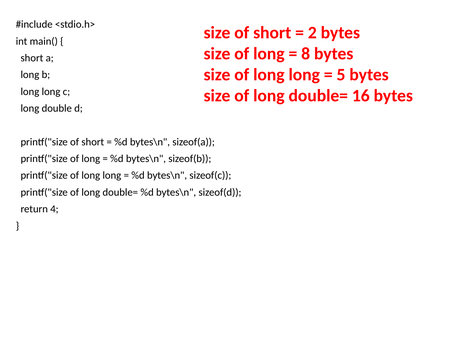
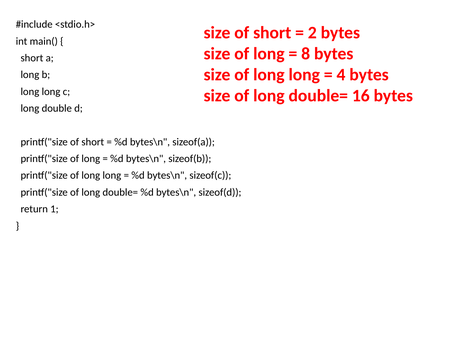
5: 5 -> 4
4: 4 -> 1
